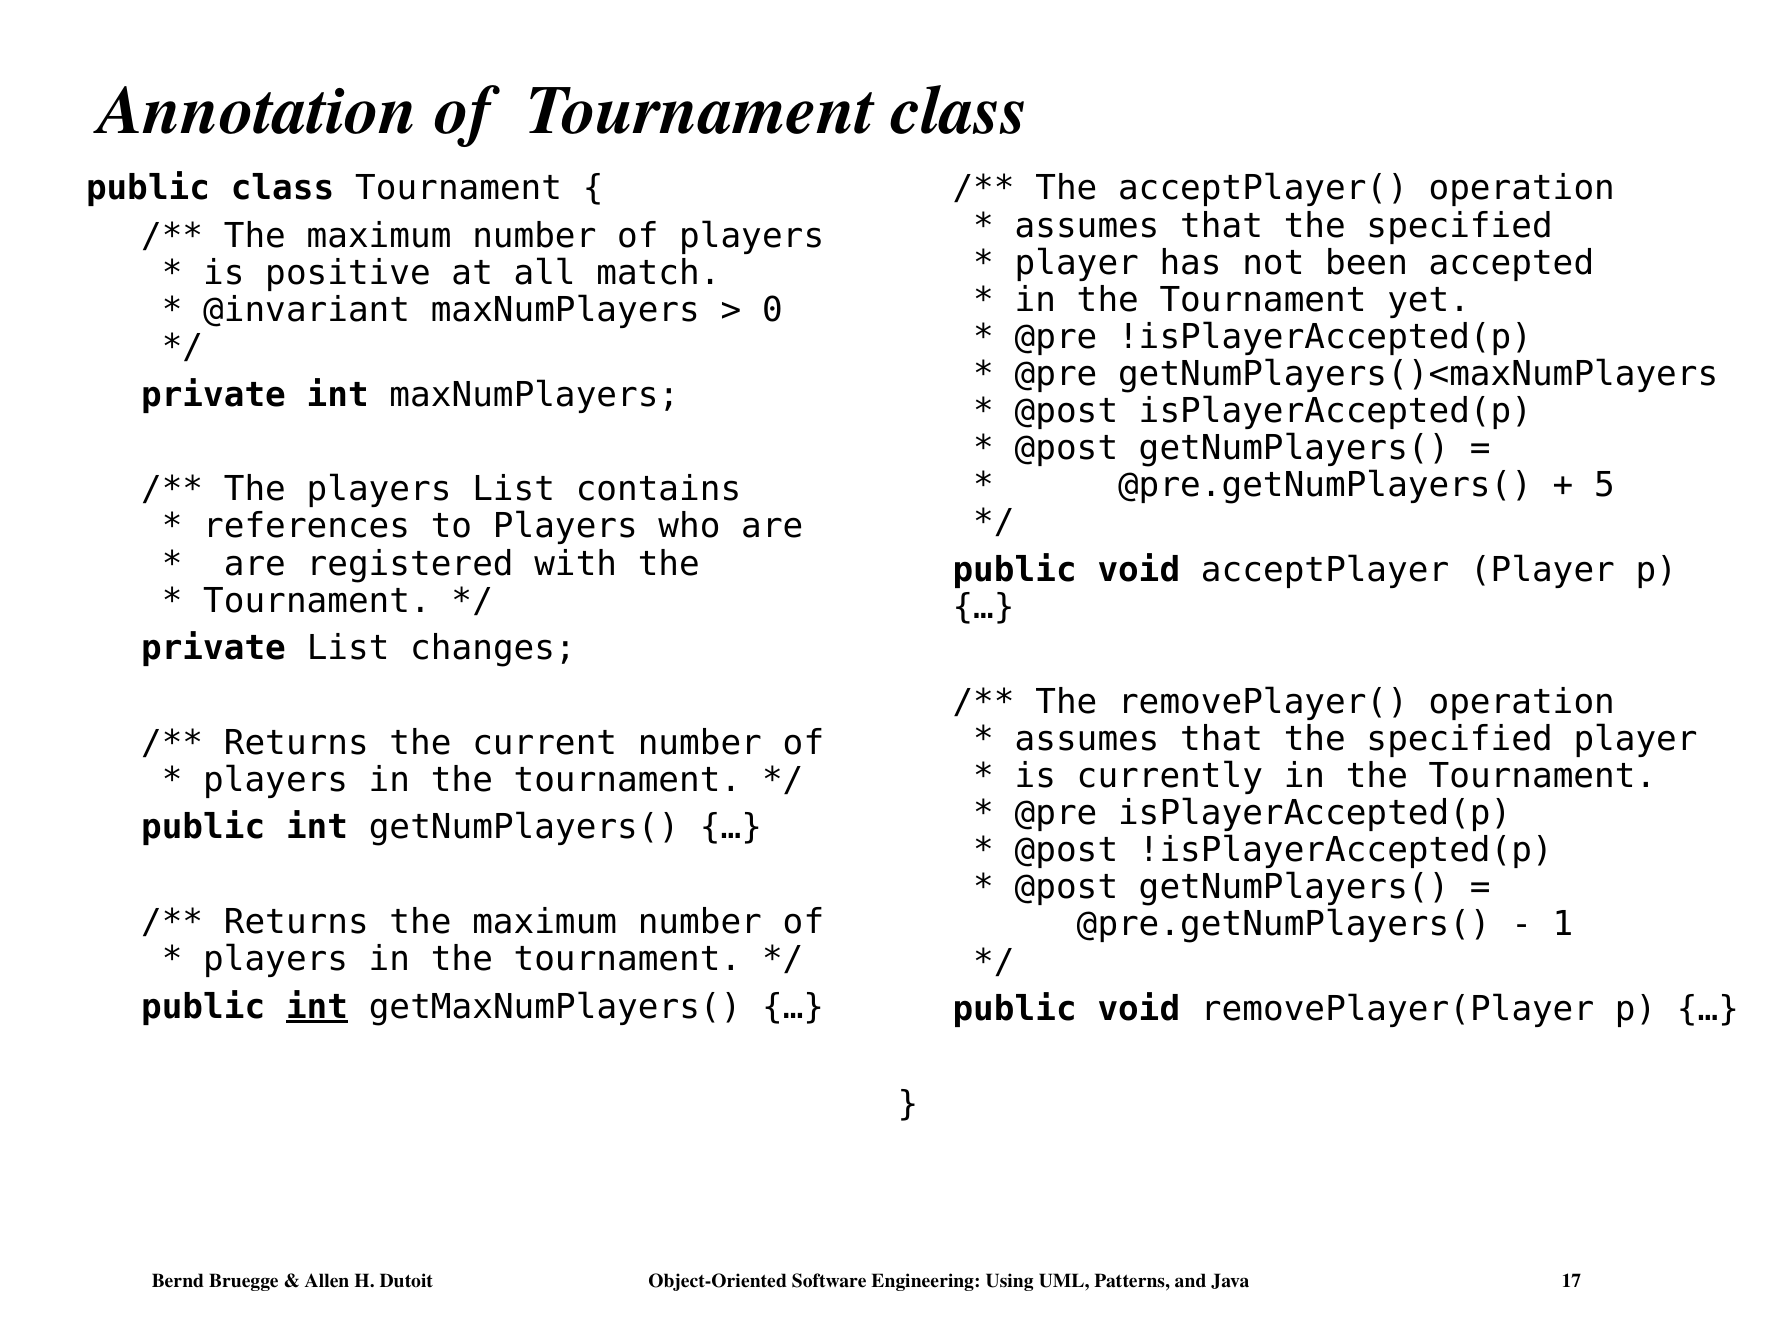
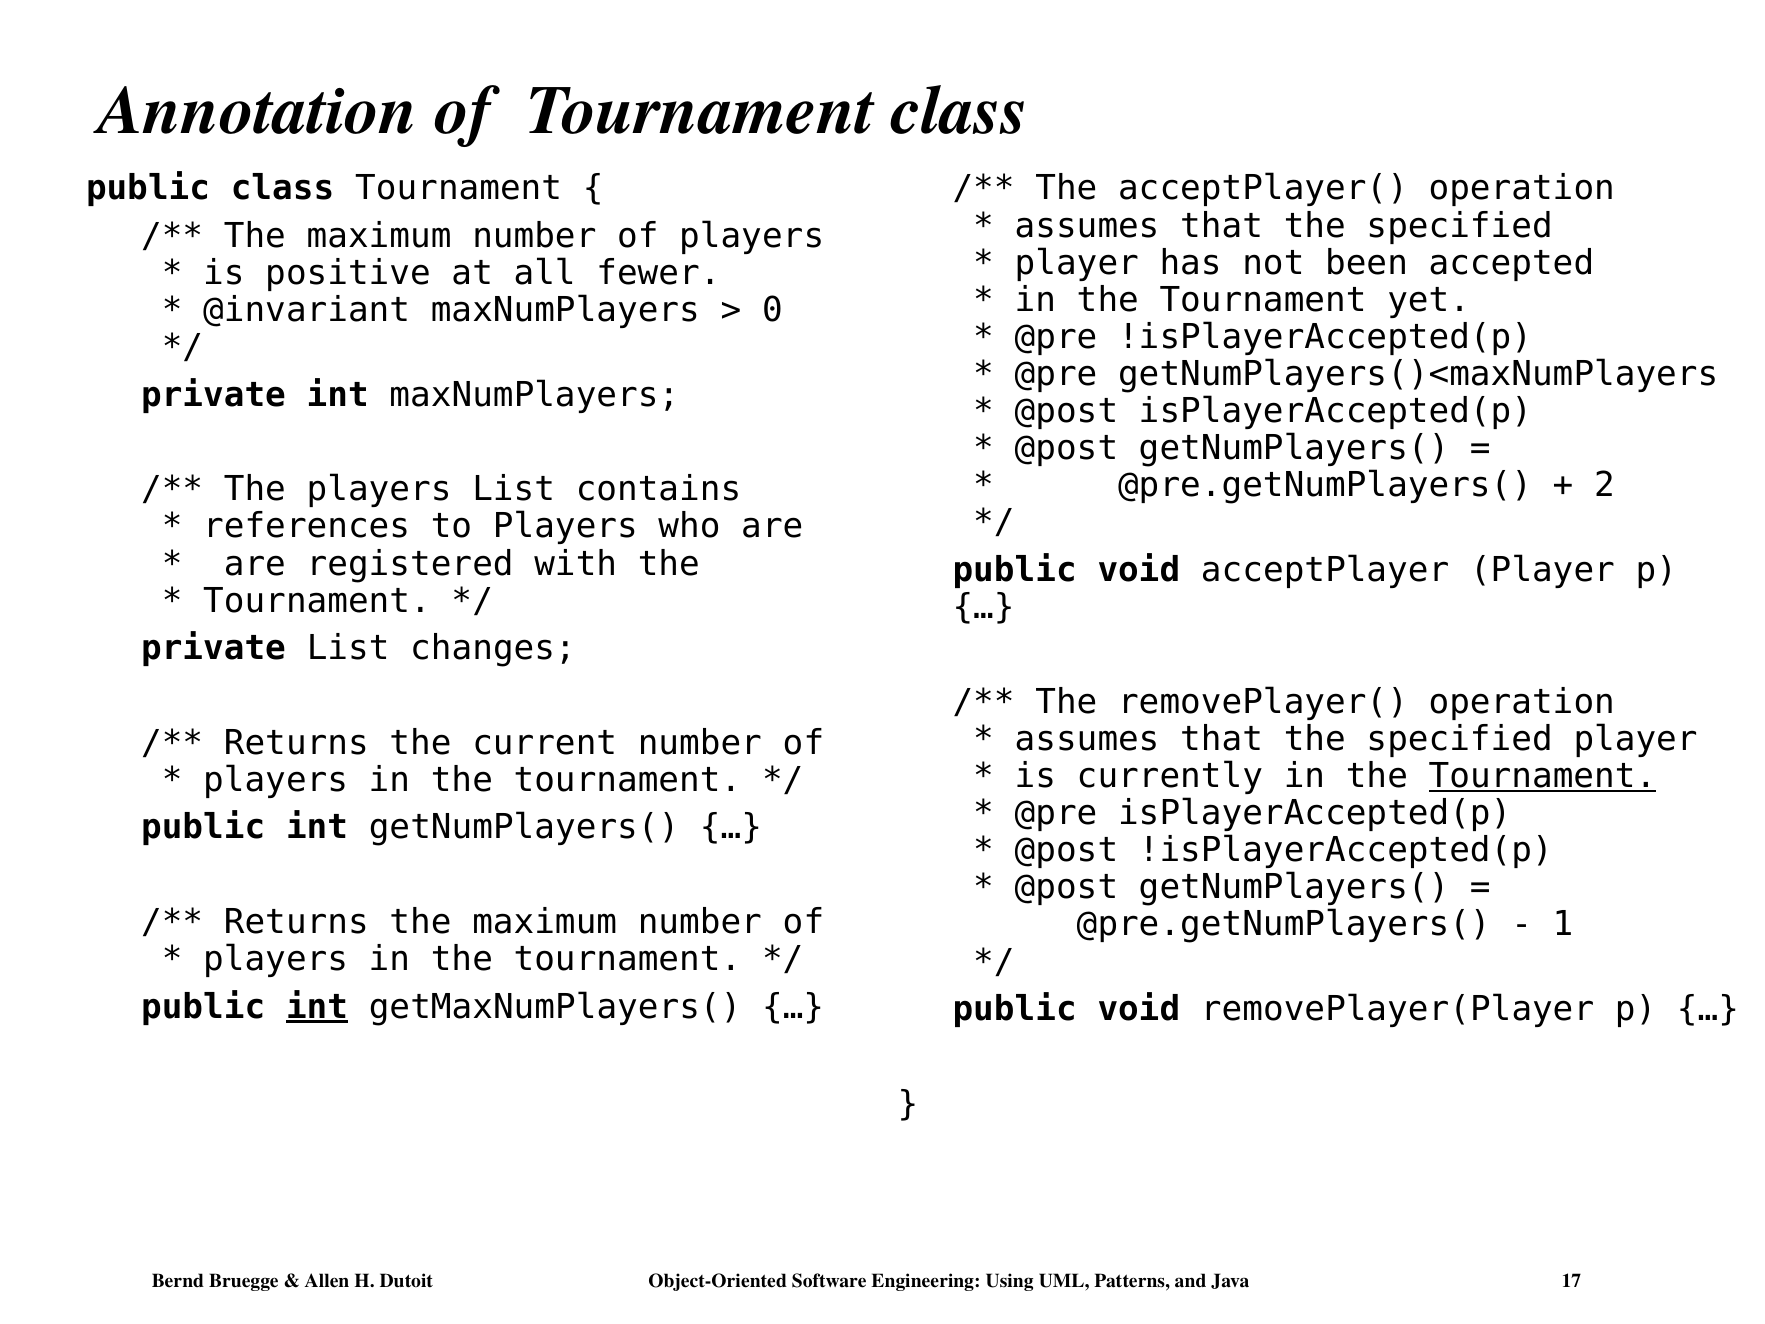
match: match -> fewer
5: 5 -> 2
Tournament at (1542, 776) underline: none -> present
